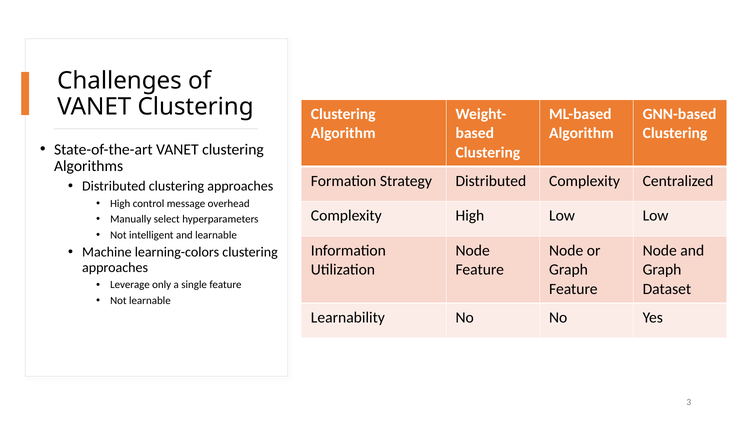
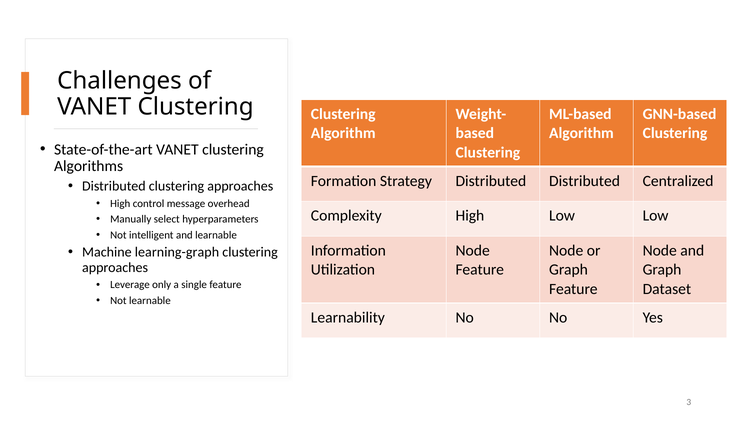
Distributed Complexity: Complexity -> Distributed
learning-colors: learning-colors -> learning-graph
